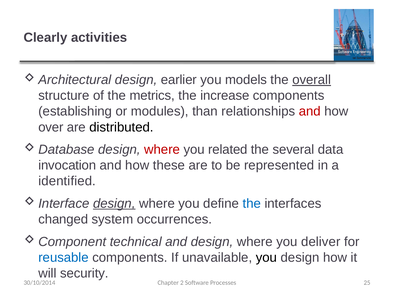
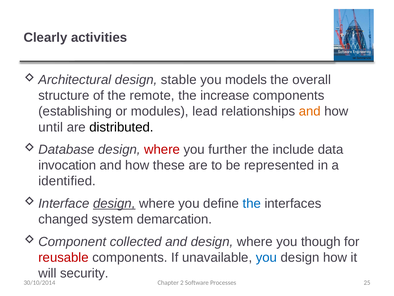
earlier: earlier -> stable
overall underline: present -> none
metrics: metrics -> remote
than: than -> lead
and at (310, 111) colour: red -> orange
over: over -> until
related: related -> further
several: several -> include
occurrences: occurrences -> demarcation
technical: technical -> collected
deliver: deliver -> though
reusable colour: blue -> red
you at (266, 257) colour: black -> blue
